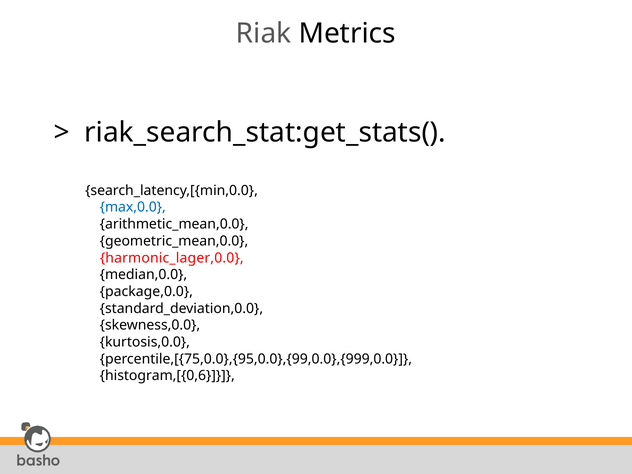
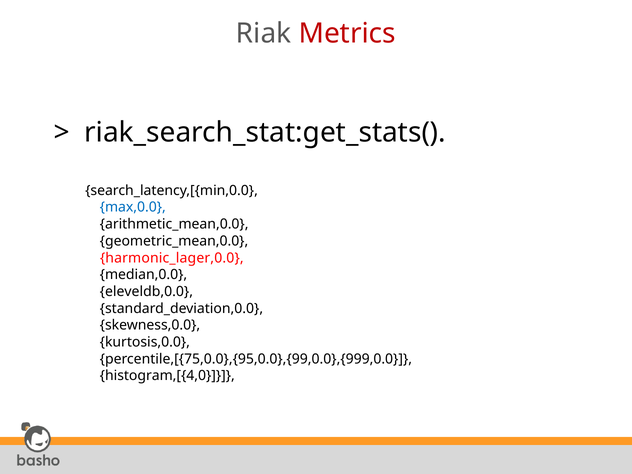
Metrics colour: black -> red
package,0.0: package,0.0 -> eleveldb,0.0
histogram,[{0,6: histogram,[{0,6 -> histogram,[{4,0
